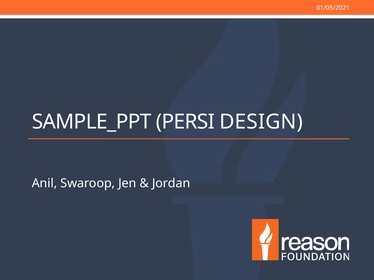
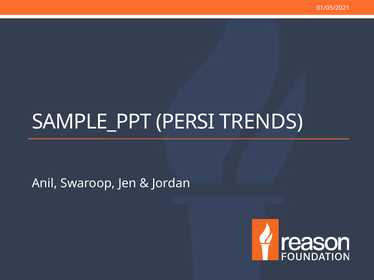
DESIGN: DESIGN -> TRENDS
